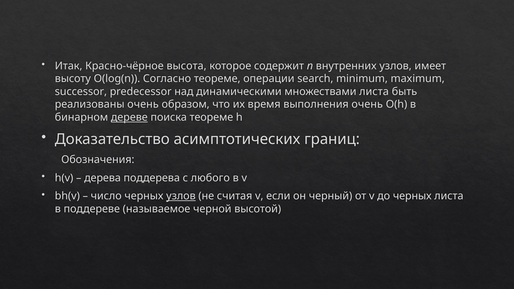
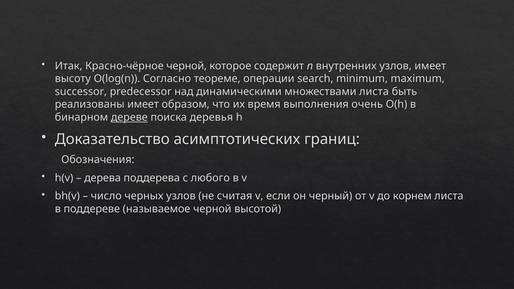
Красно-чёрное высота: высота -> черной
реализованы очень: очень -> имеет
поиска теореме: теореме -> деревья
узлов at (181, 196) underline: present -> none
до черных: черных -> корнем
